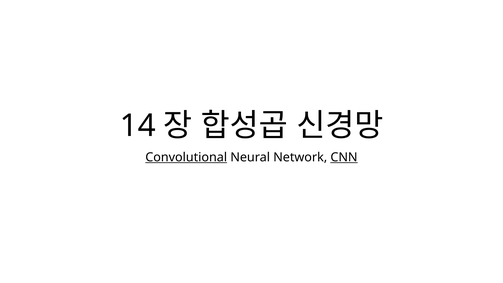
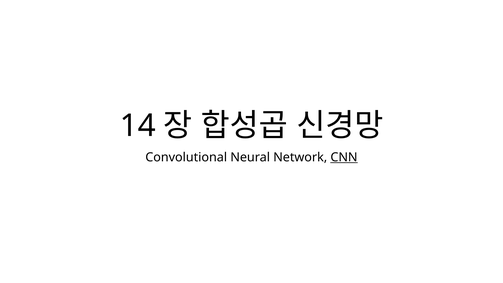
Convolutional underline: present -> none
